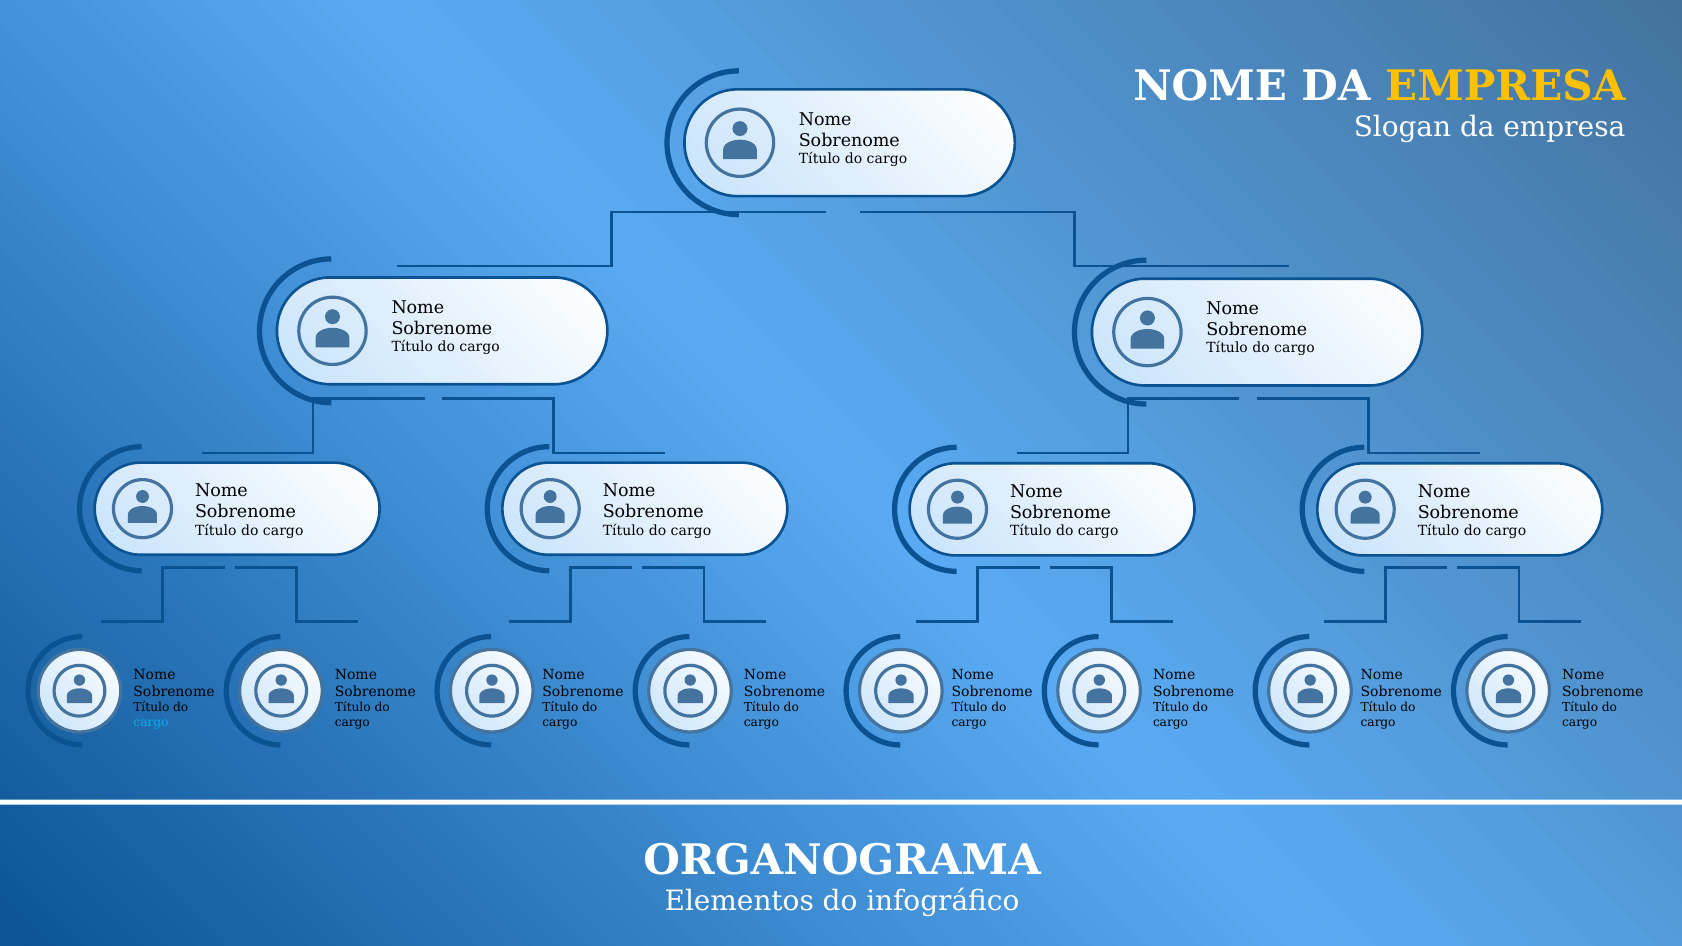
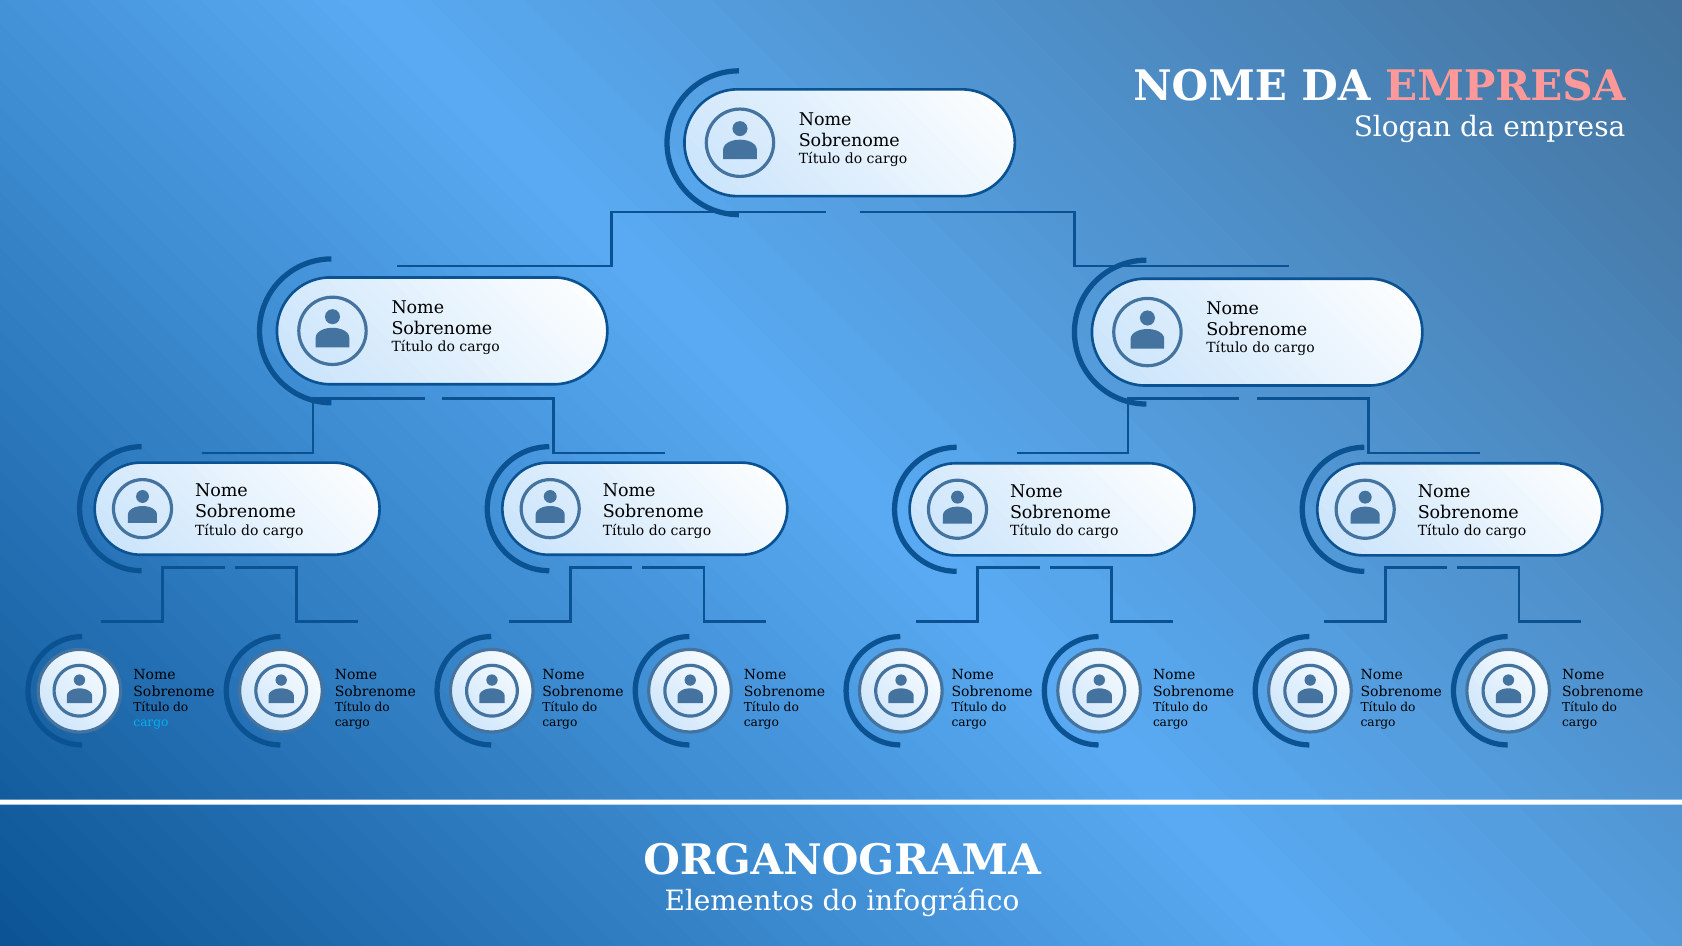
EMPRESA at (1505, 87) colour: yellow -> pink
